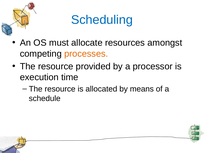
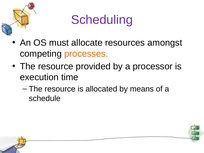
Scheduling colour: blue -> purple
